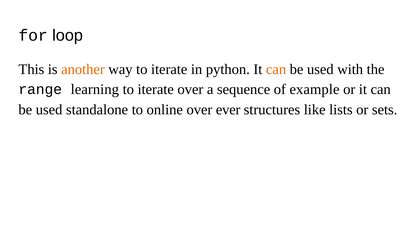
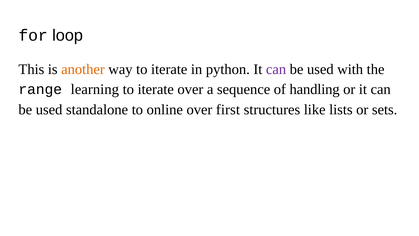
can at (276, 69) colour: orange -> purple
example: example -> handling
ever: ever -> first
